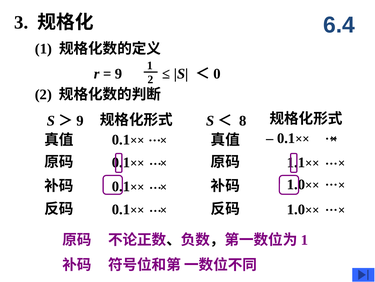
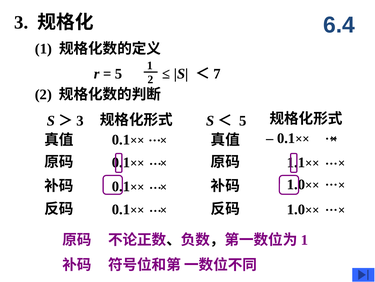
9 at (119, 74): 9 -> 5
0: 0 -> 7
9 at (80, 121): 9 -> 3
8 at (243, 121): 8 -> 5
